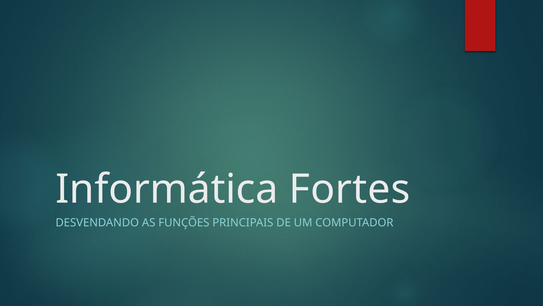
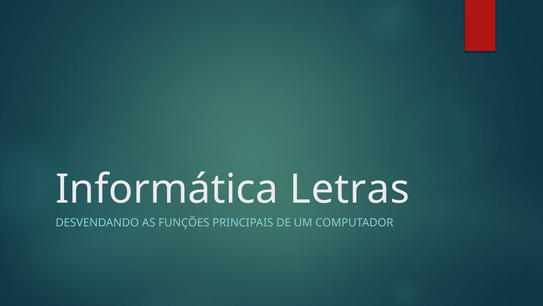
Fortes: Fortes -> Letras
